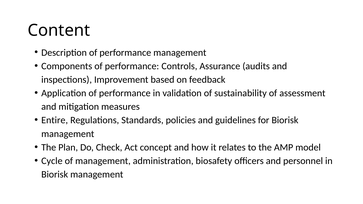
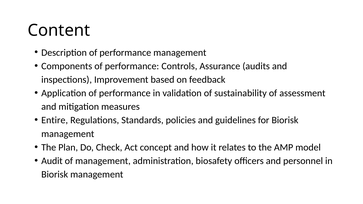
Cycle: Cycle -> Audit
